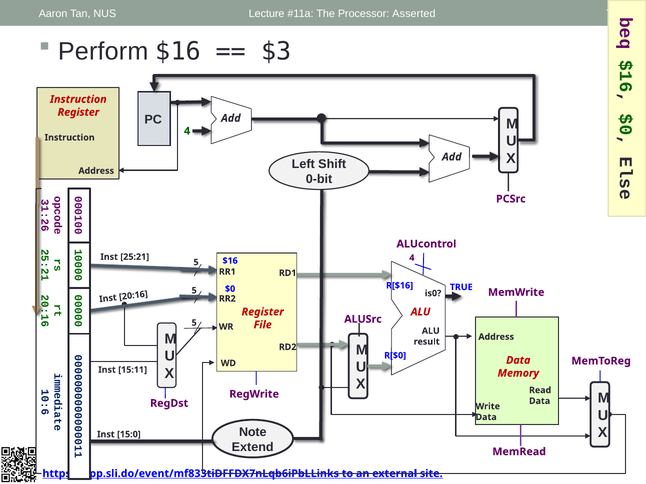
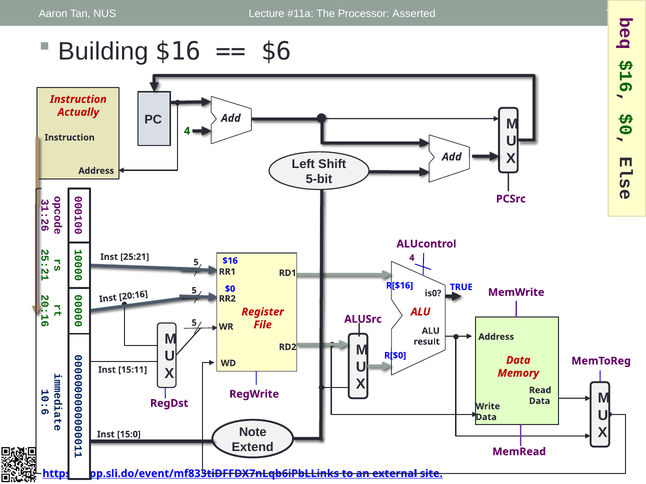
Perform: Perform -> Building
$3: $3 -> $6
Register at (78, 112): Register -> Actually
0-bit: 0-bit -> 5-bit
